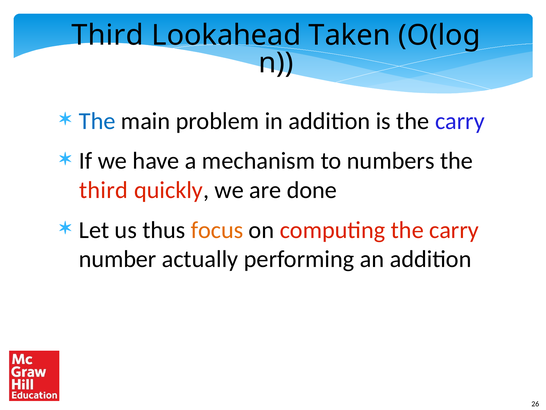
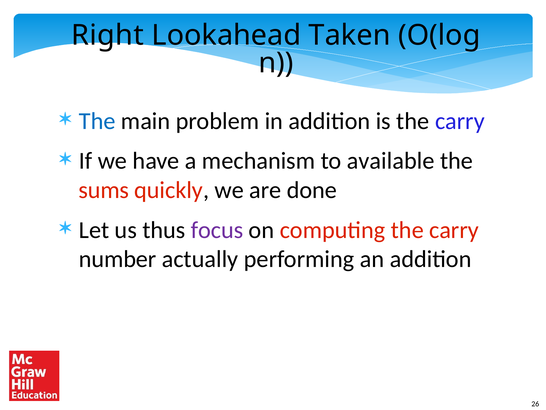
Third at (108, 35): Third -> Right
numbers: numbers -> available
third at (104, 190): third -> sums
focus colour: orange -> purple
